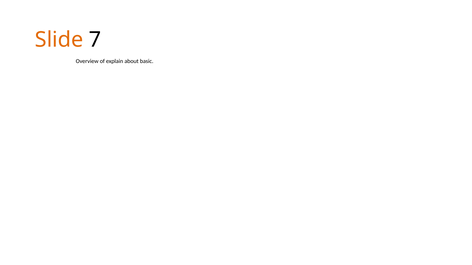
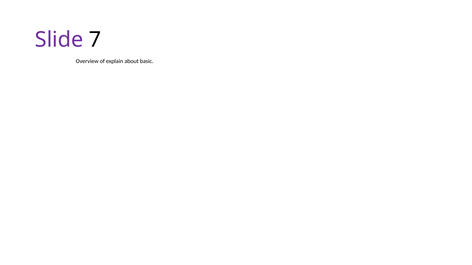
Slide colour: orange -> purple
